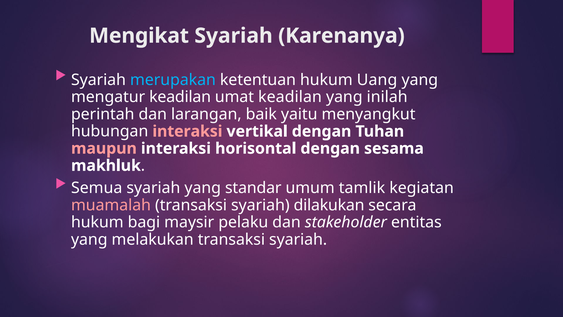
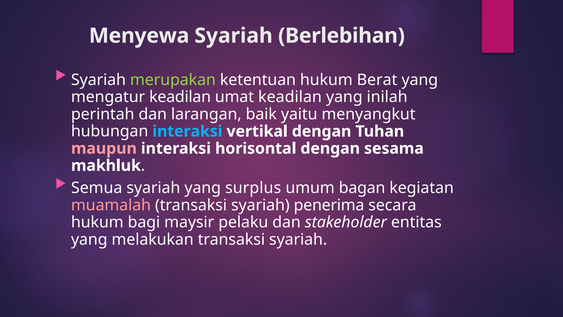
Mengikat: Mengikat -> Menyewa
Karenanya: Karenanya -> Berlebihan
merupakan colour: light blue -> light green
Uang: Uang -> Berat
interaksi at (187, 131) colour: pink -> light blue
standar: standar -> surplus
tamlik: tamlik -> bagan
dilakukan: dilakukan -> penerima
